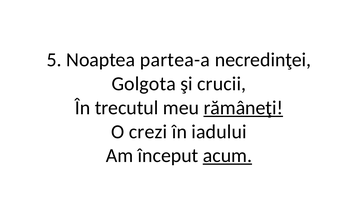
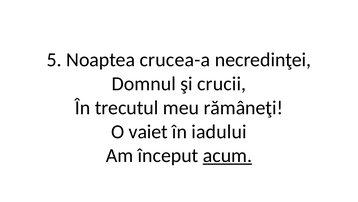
partea-a: partea-a -> crucea-a
Golgota: Golgota -> Domnul
rămâneţi underline: present -> none
crezi: crezi -> vaiet
